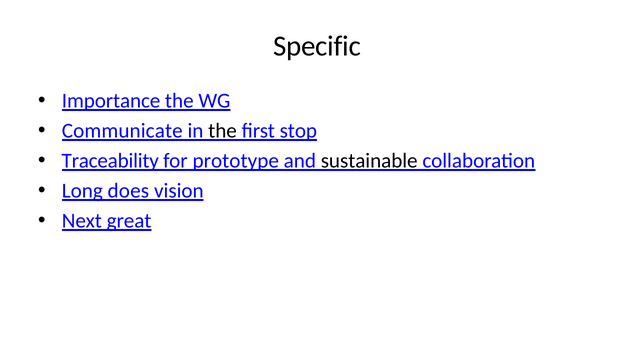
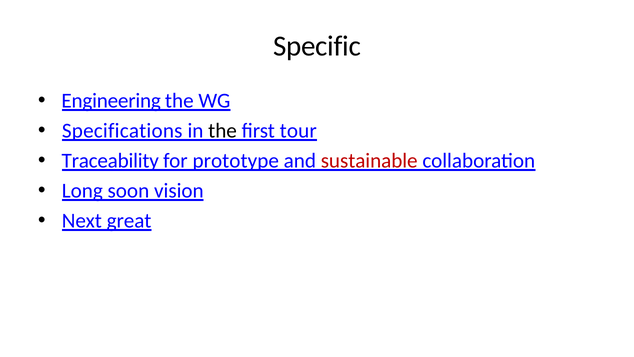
Importance: Importance -> Engineering
Communicate: Communicate -> Specifications
stop: stop -> tour
sustainable colour: black -> red
does: does -> soon
